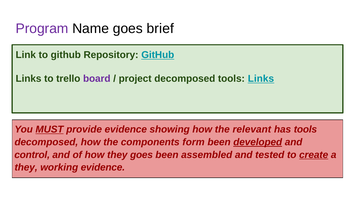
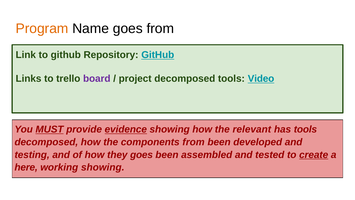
Program colour: purple -> orange
goes brief: brief -> from
tools Links: Links -> Video
evidence at (126, 129) underline: none -> present
components form: form -> from
developed underline: present -> none
control: control -> testing
they at (26, 167): they -> here
working evidence: evidence -> showing
